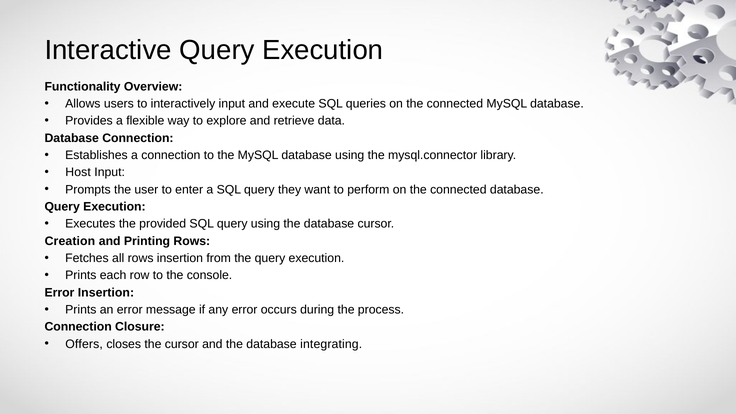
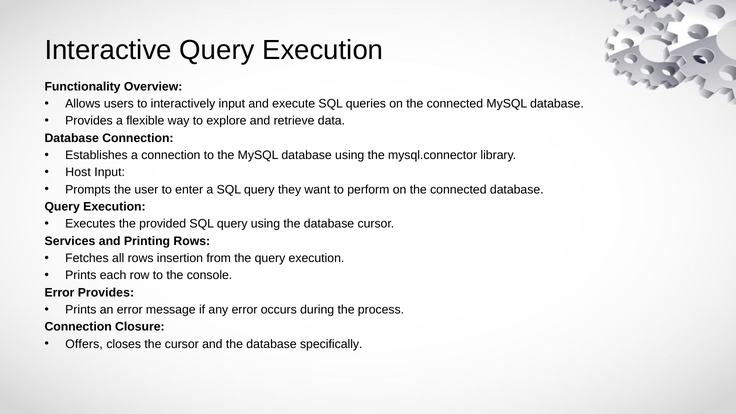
Creation: Creation -> Services
Error Insertion: Insertion -> Provides
integrating: integrating -> specifically
